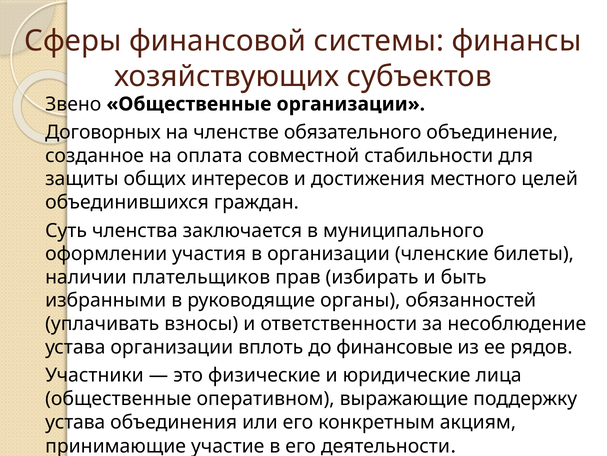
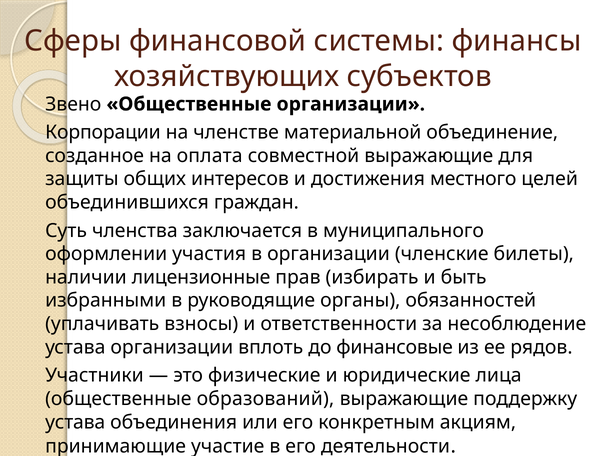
Договорных: Договорных -> Корпорации
обязательного: обязательного -> материальной
совместной стабильности: стабильности -> выражающие
плательщиков: плательщиков -> лицензионные
оперативном: оперативном -> образований
